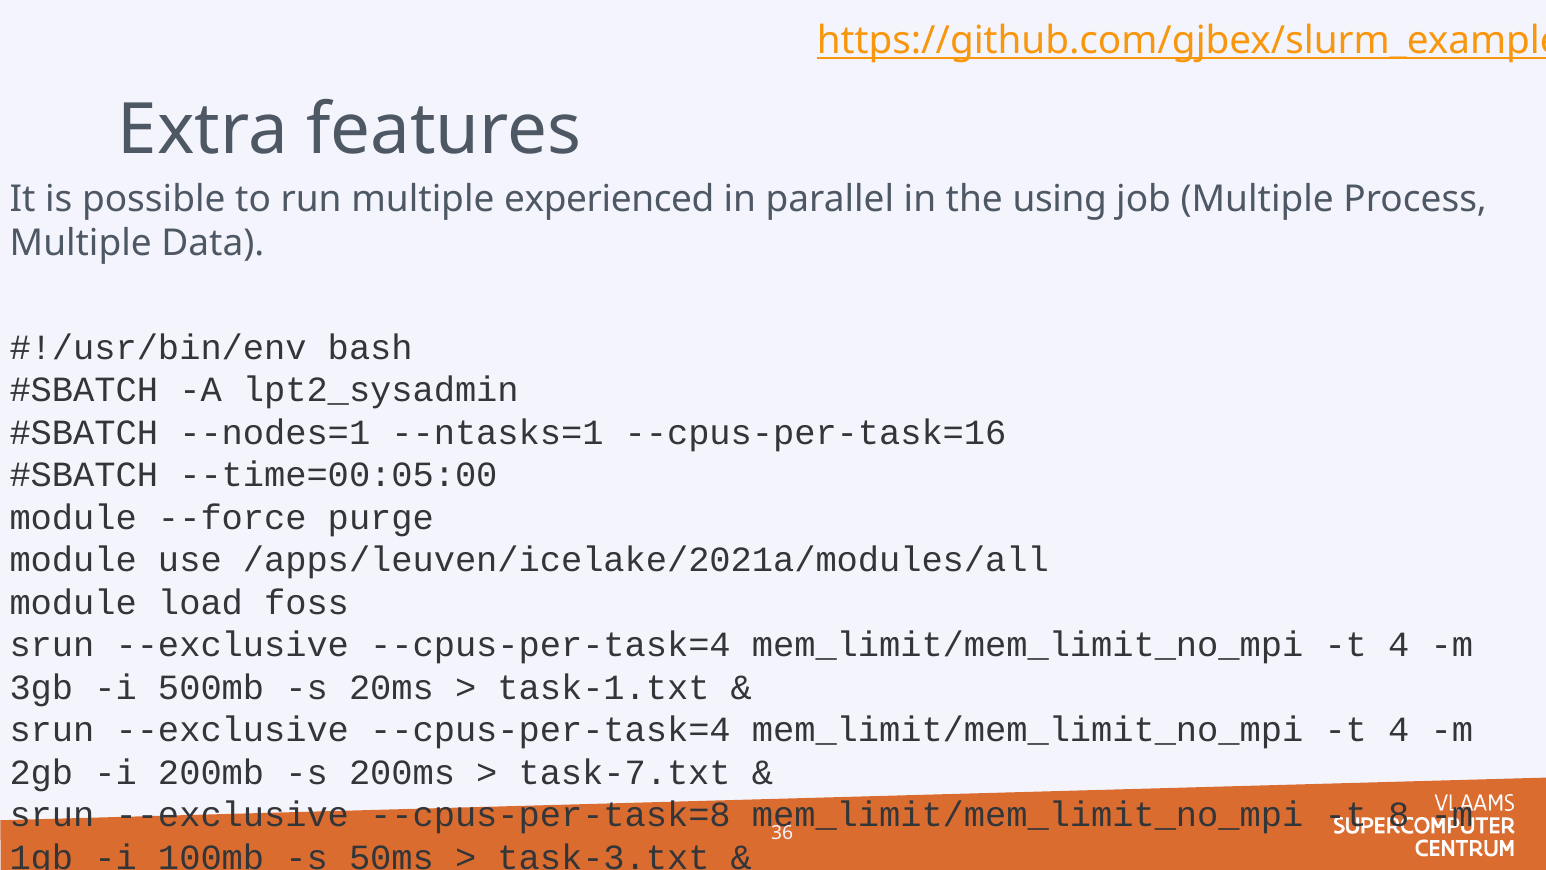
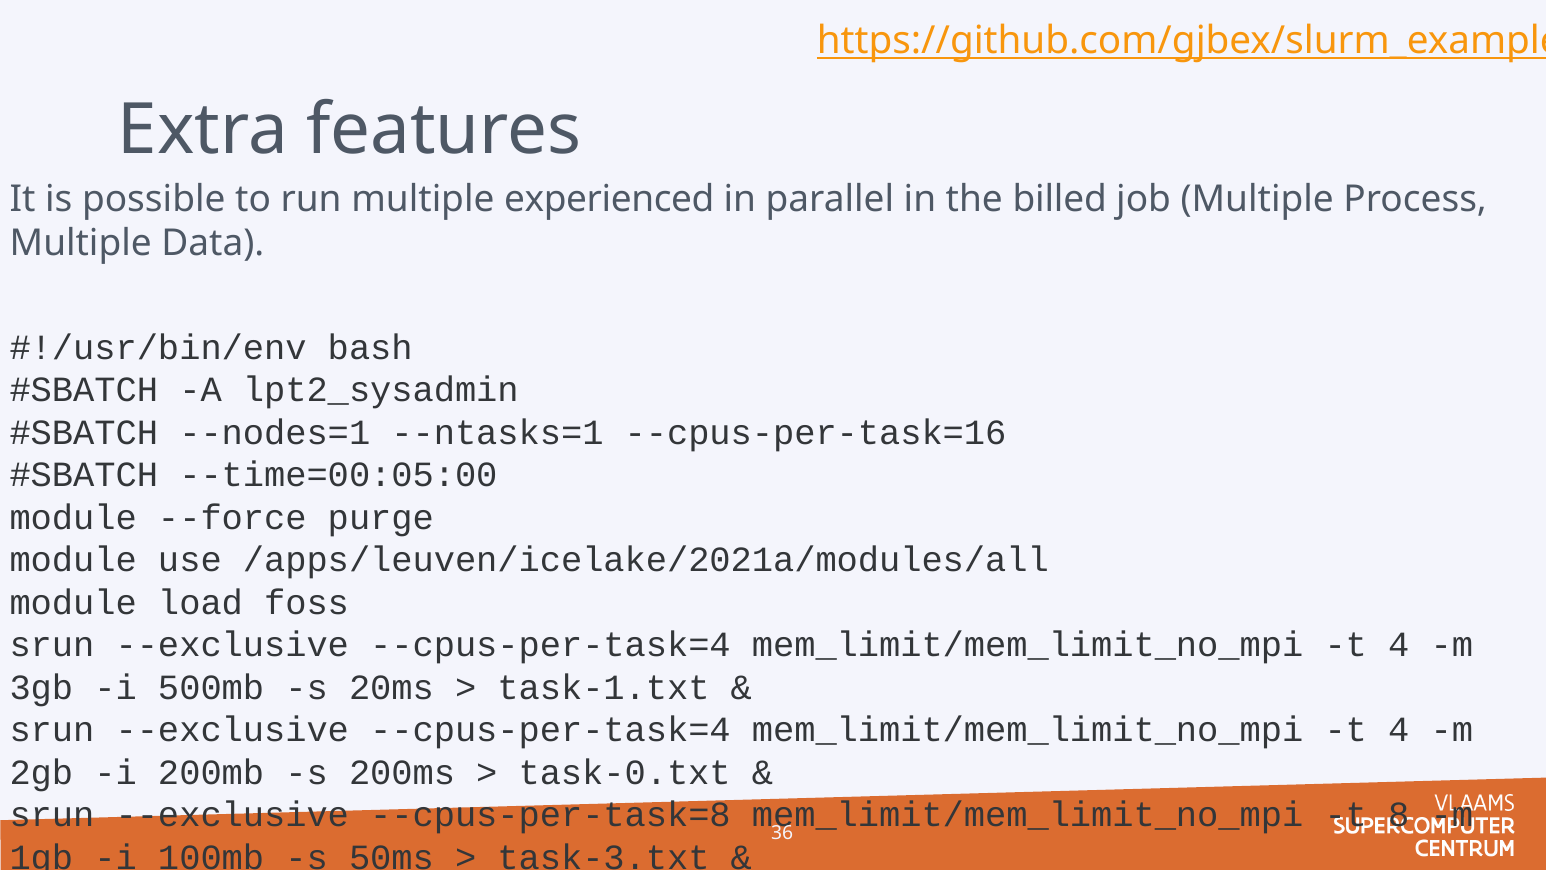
using: using -> billed
task-7.txt: task-7.txt -> task-0.txt
